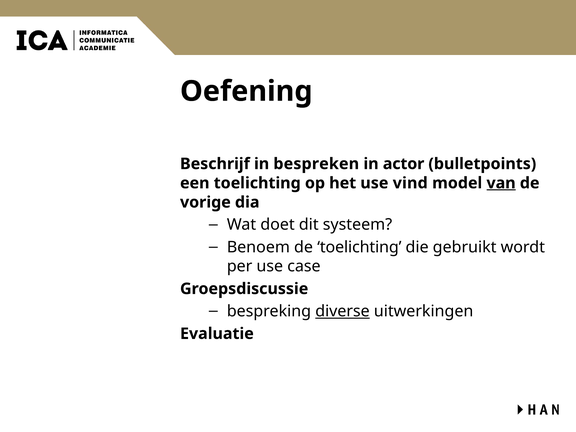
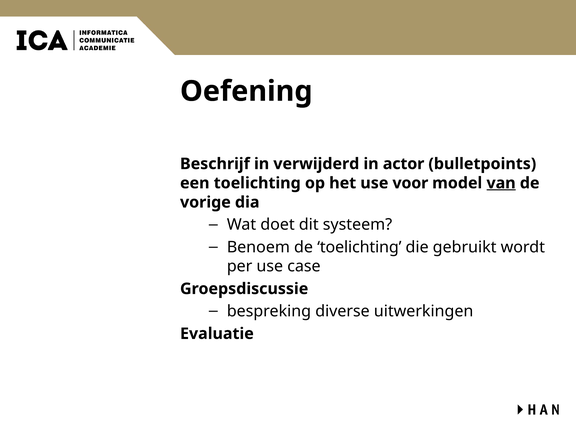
bespreken: bespreken -> verwijderd
vind: vind -> voor
diverse underline: present -> none
